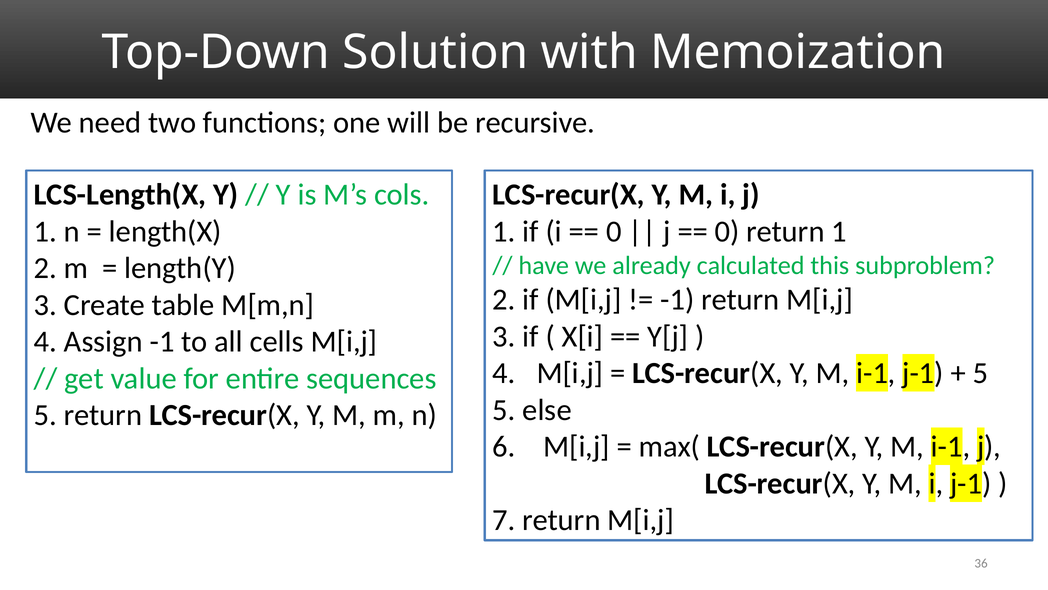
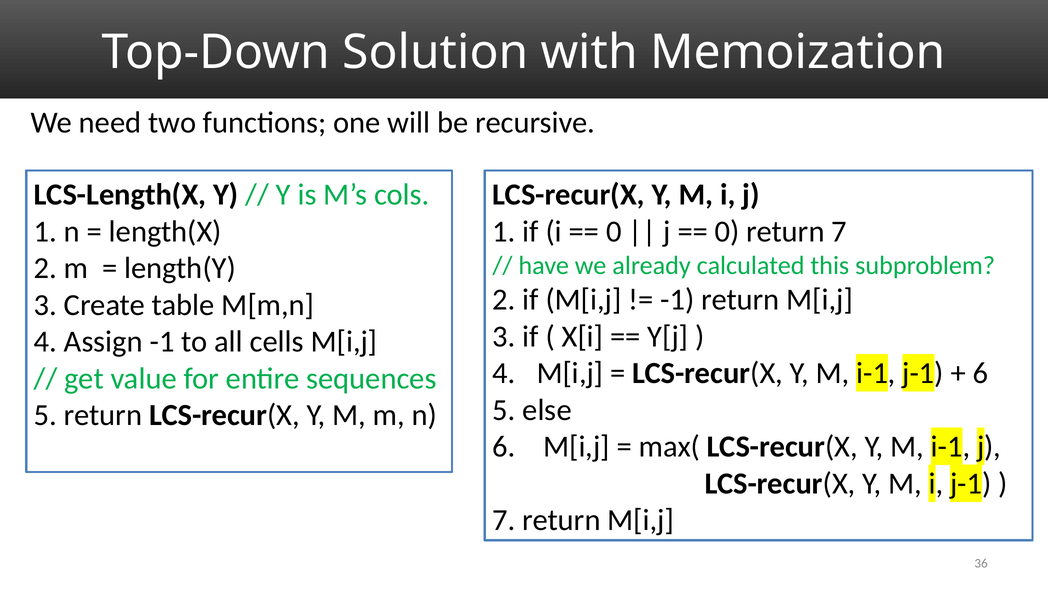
return 1: 1 -> 7
5 at (980, 373): 5 -> 6
